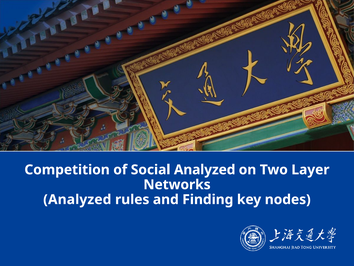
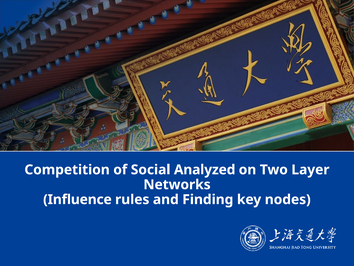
Analyzed at (77, 199): Analyzed -> Influence
